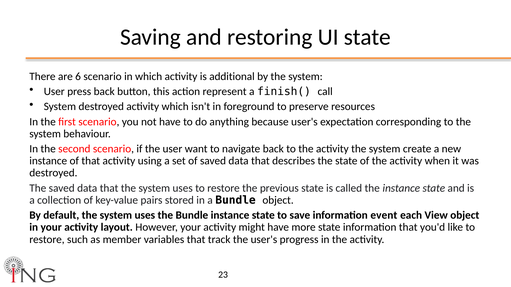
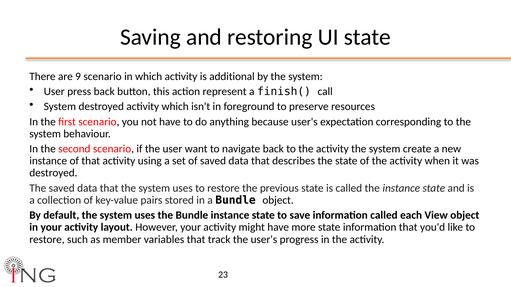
6: 6 -> 9
information event: event -> called
